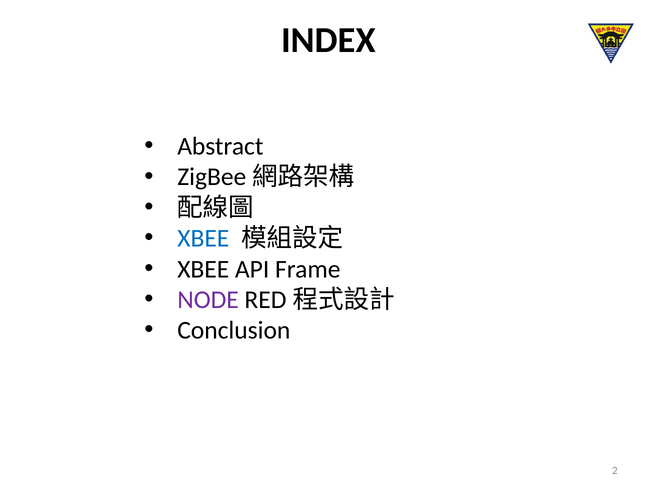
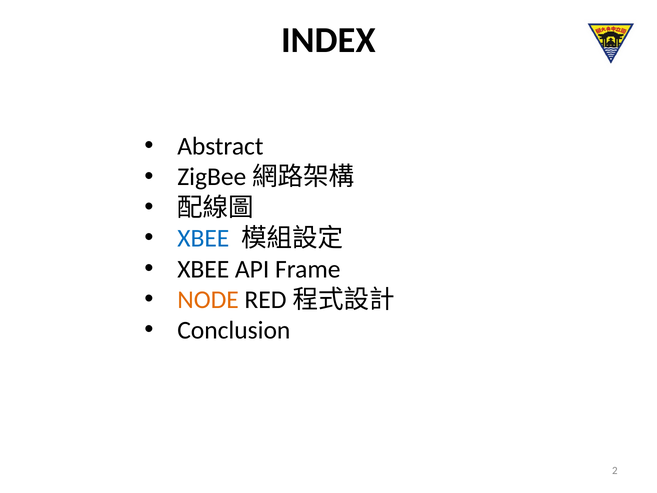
NODE colour: purple -> orange
